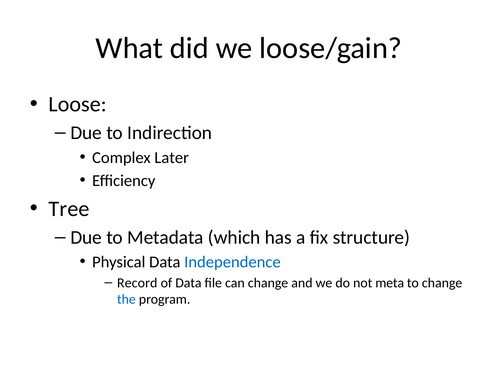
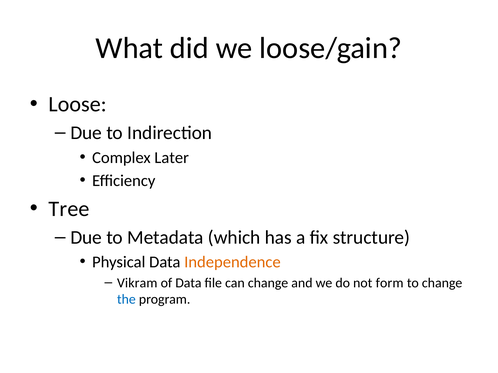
Independence colour: blue -> orange
Record: Record -> Vikram
meta: meta -> form
